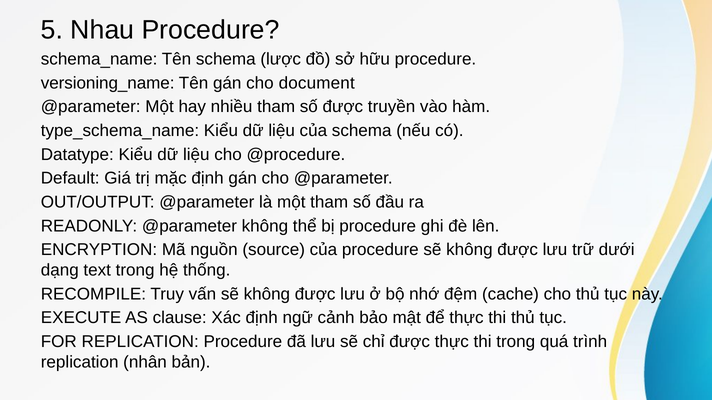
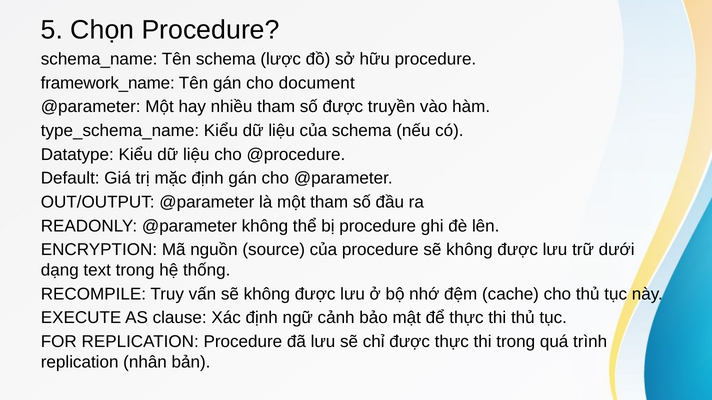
Nhau: Nhau -> Chọn
versioning_name: versioning_name -> framework_name
